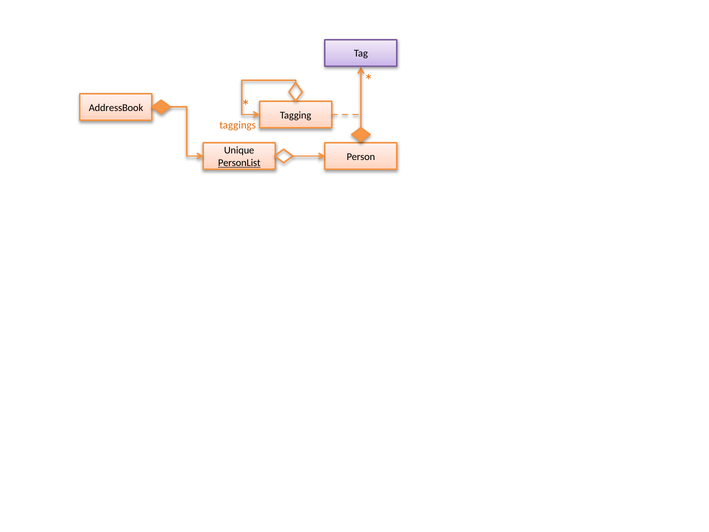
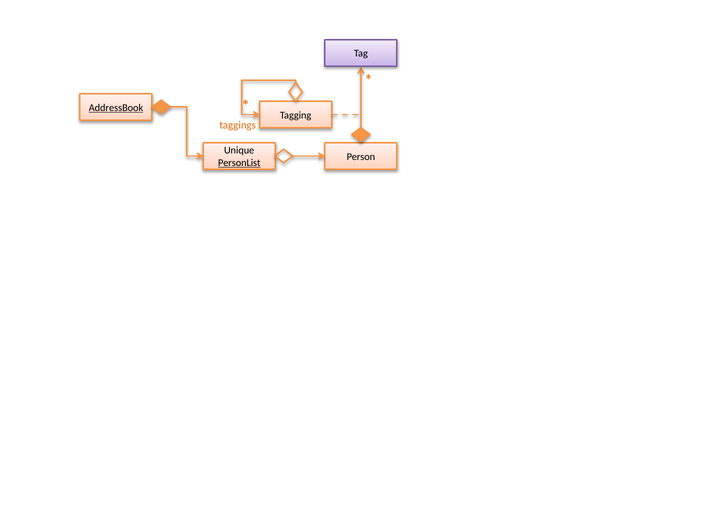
AddressBook underline: none -> present
